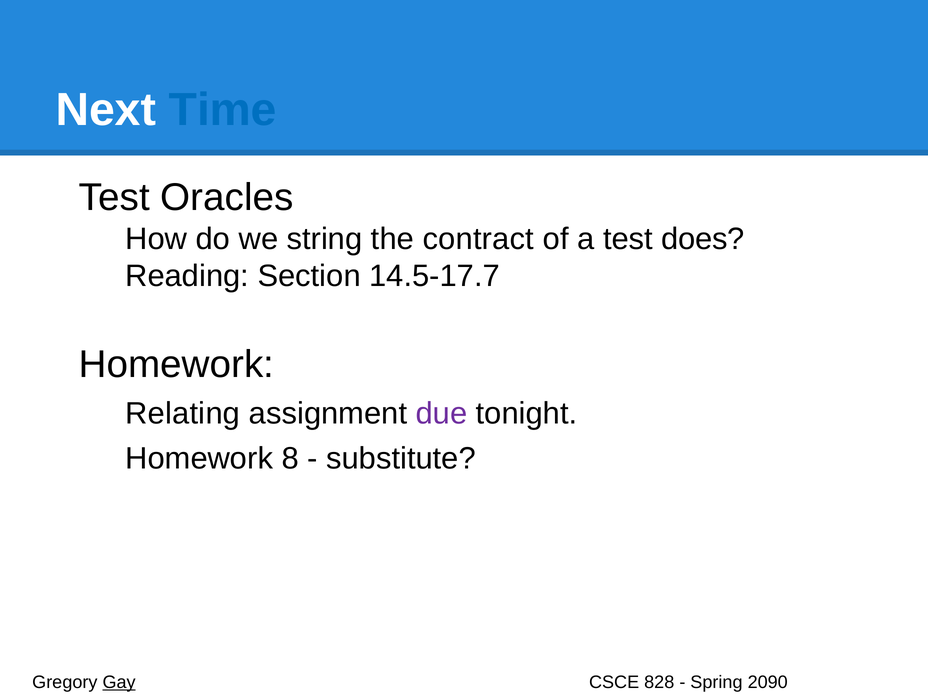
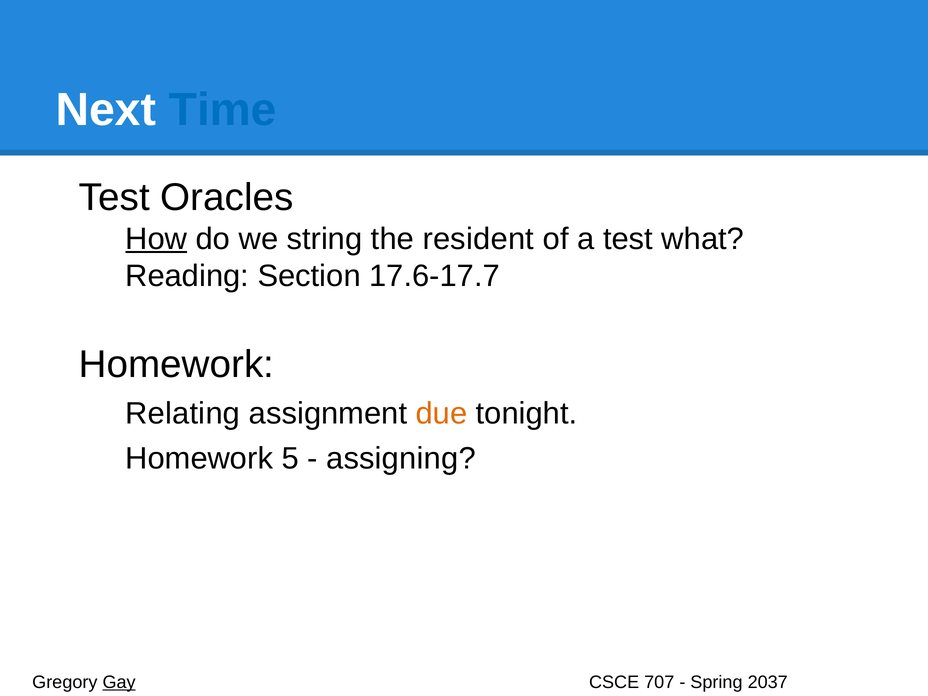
How underline: none -> present
contract: contract -> resident
does: does -> what
14.5-17.7: 14.5-17.7 -> 17.6-17.7
due colour: purple -> orange
8: 8 -> 5
substitute: substitute -> assigning
828: 828 -> 707
2090: 2090 -> 2037
